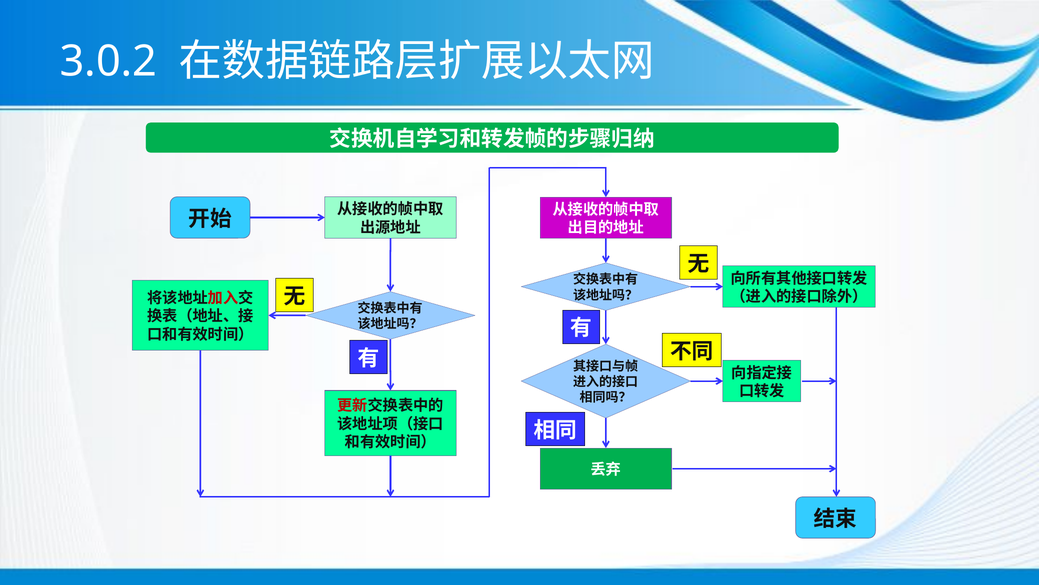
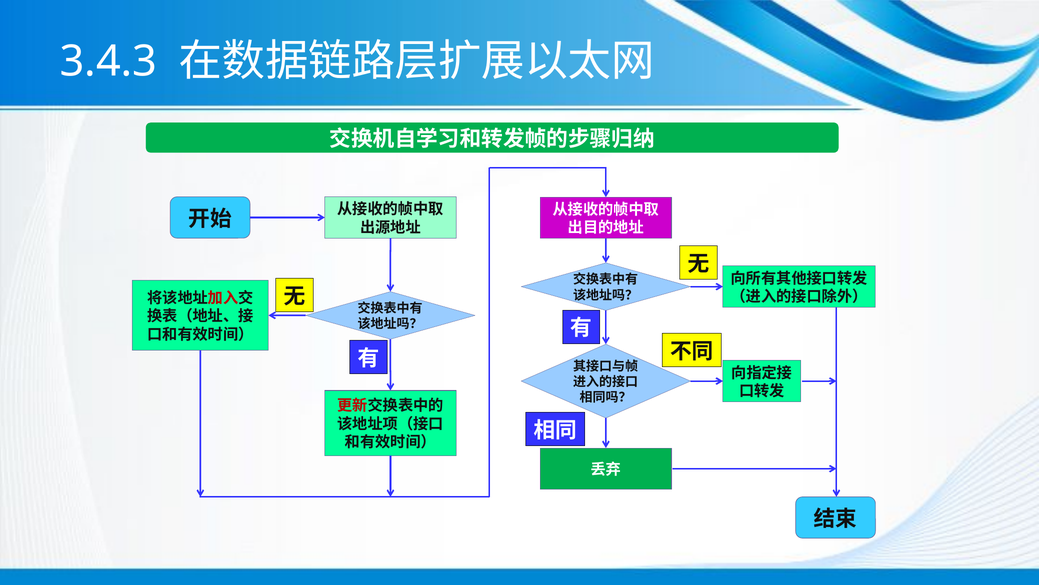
3.0.2: 3.0.2 -> 3.4.3
